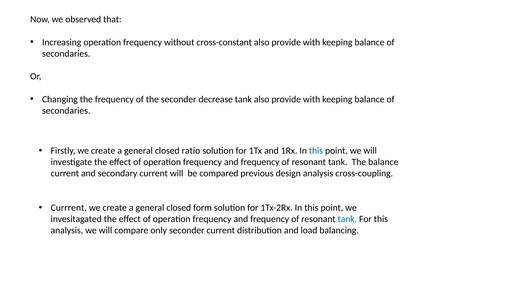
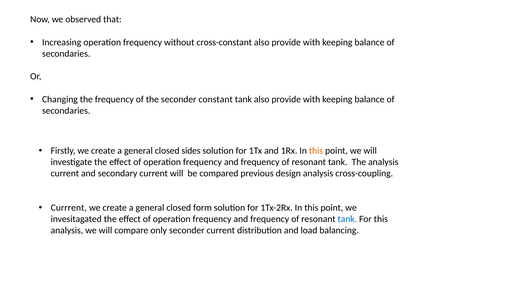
decrease: decrease -> constant
ratio: ratio -> sides
this at (316, 151) colour: blue -> orange
The balance: balance -> analysis
